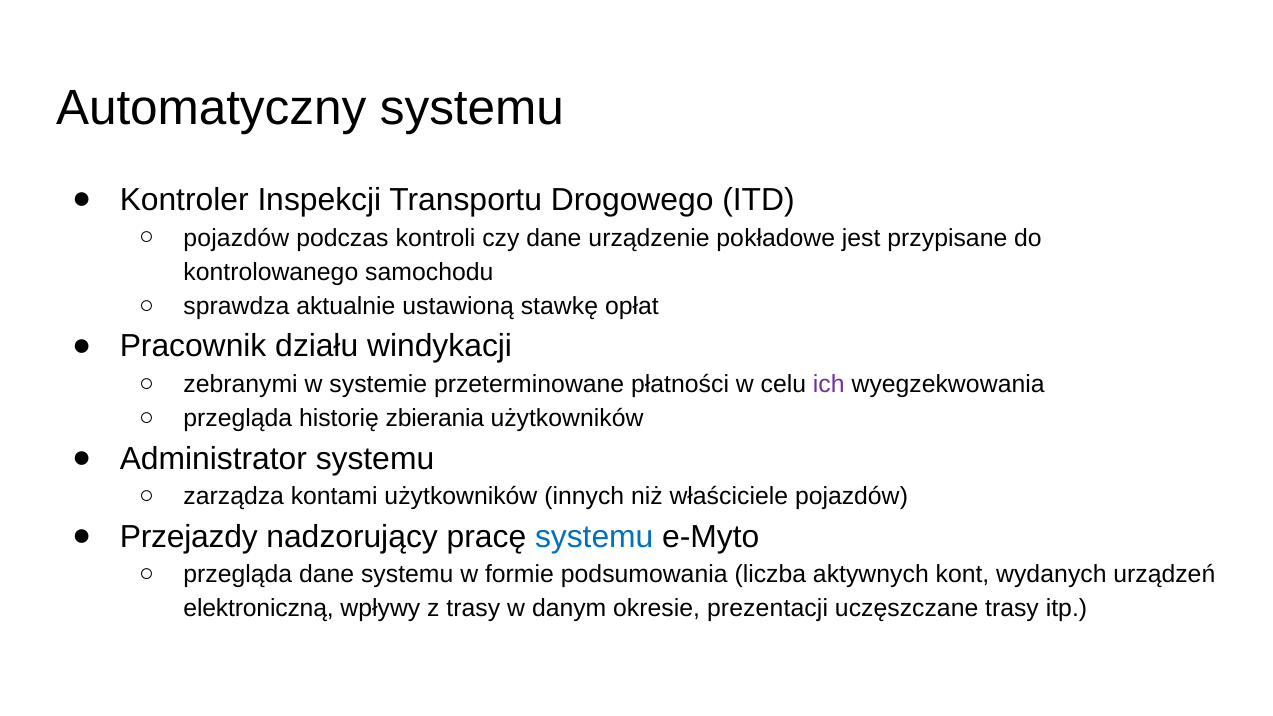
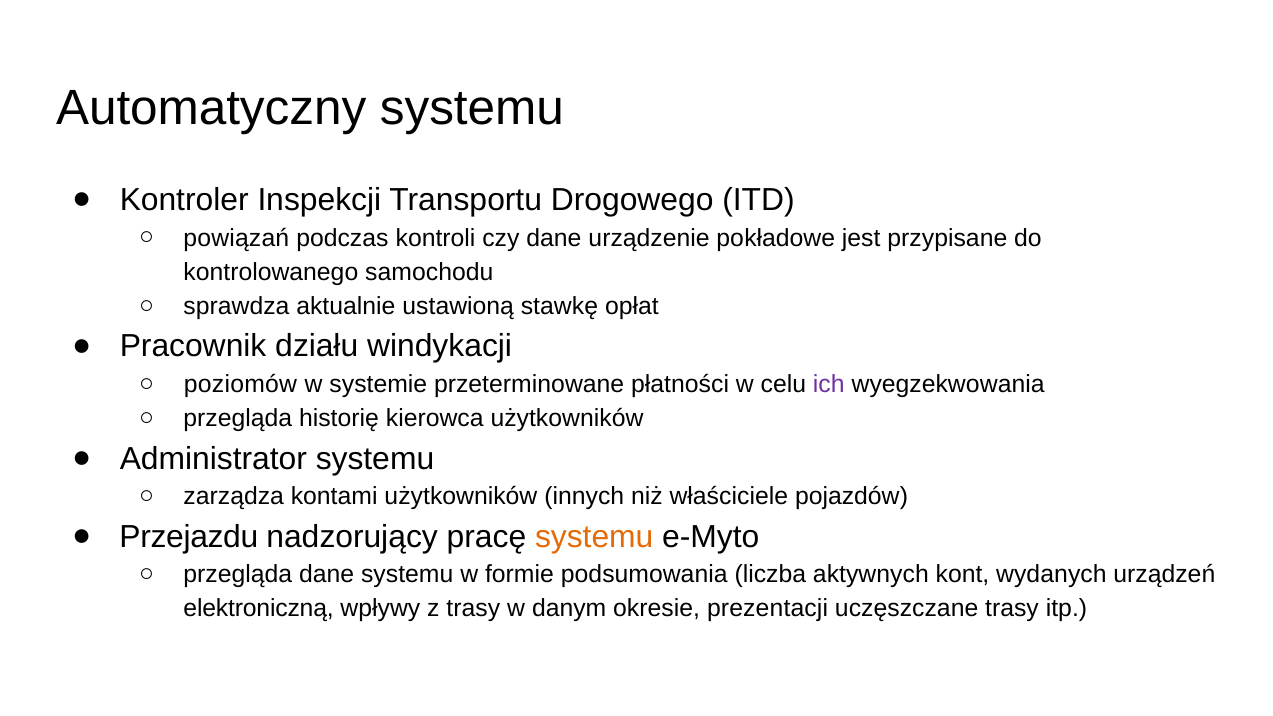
pojazdów at (236, 238): pojazdów -> powiązań
zebranymi: zebranymi -> poziomów
zbierania: zbierania -> kierowca
Przejazdy: Przejazdy -> Przejazdu
systemu at (594, 537) colour: blue -> orange
